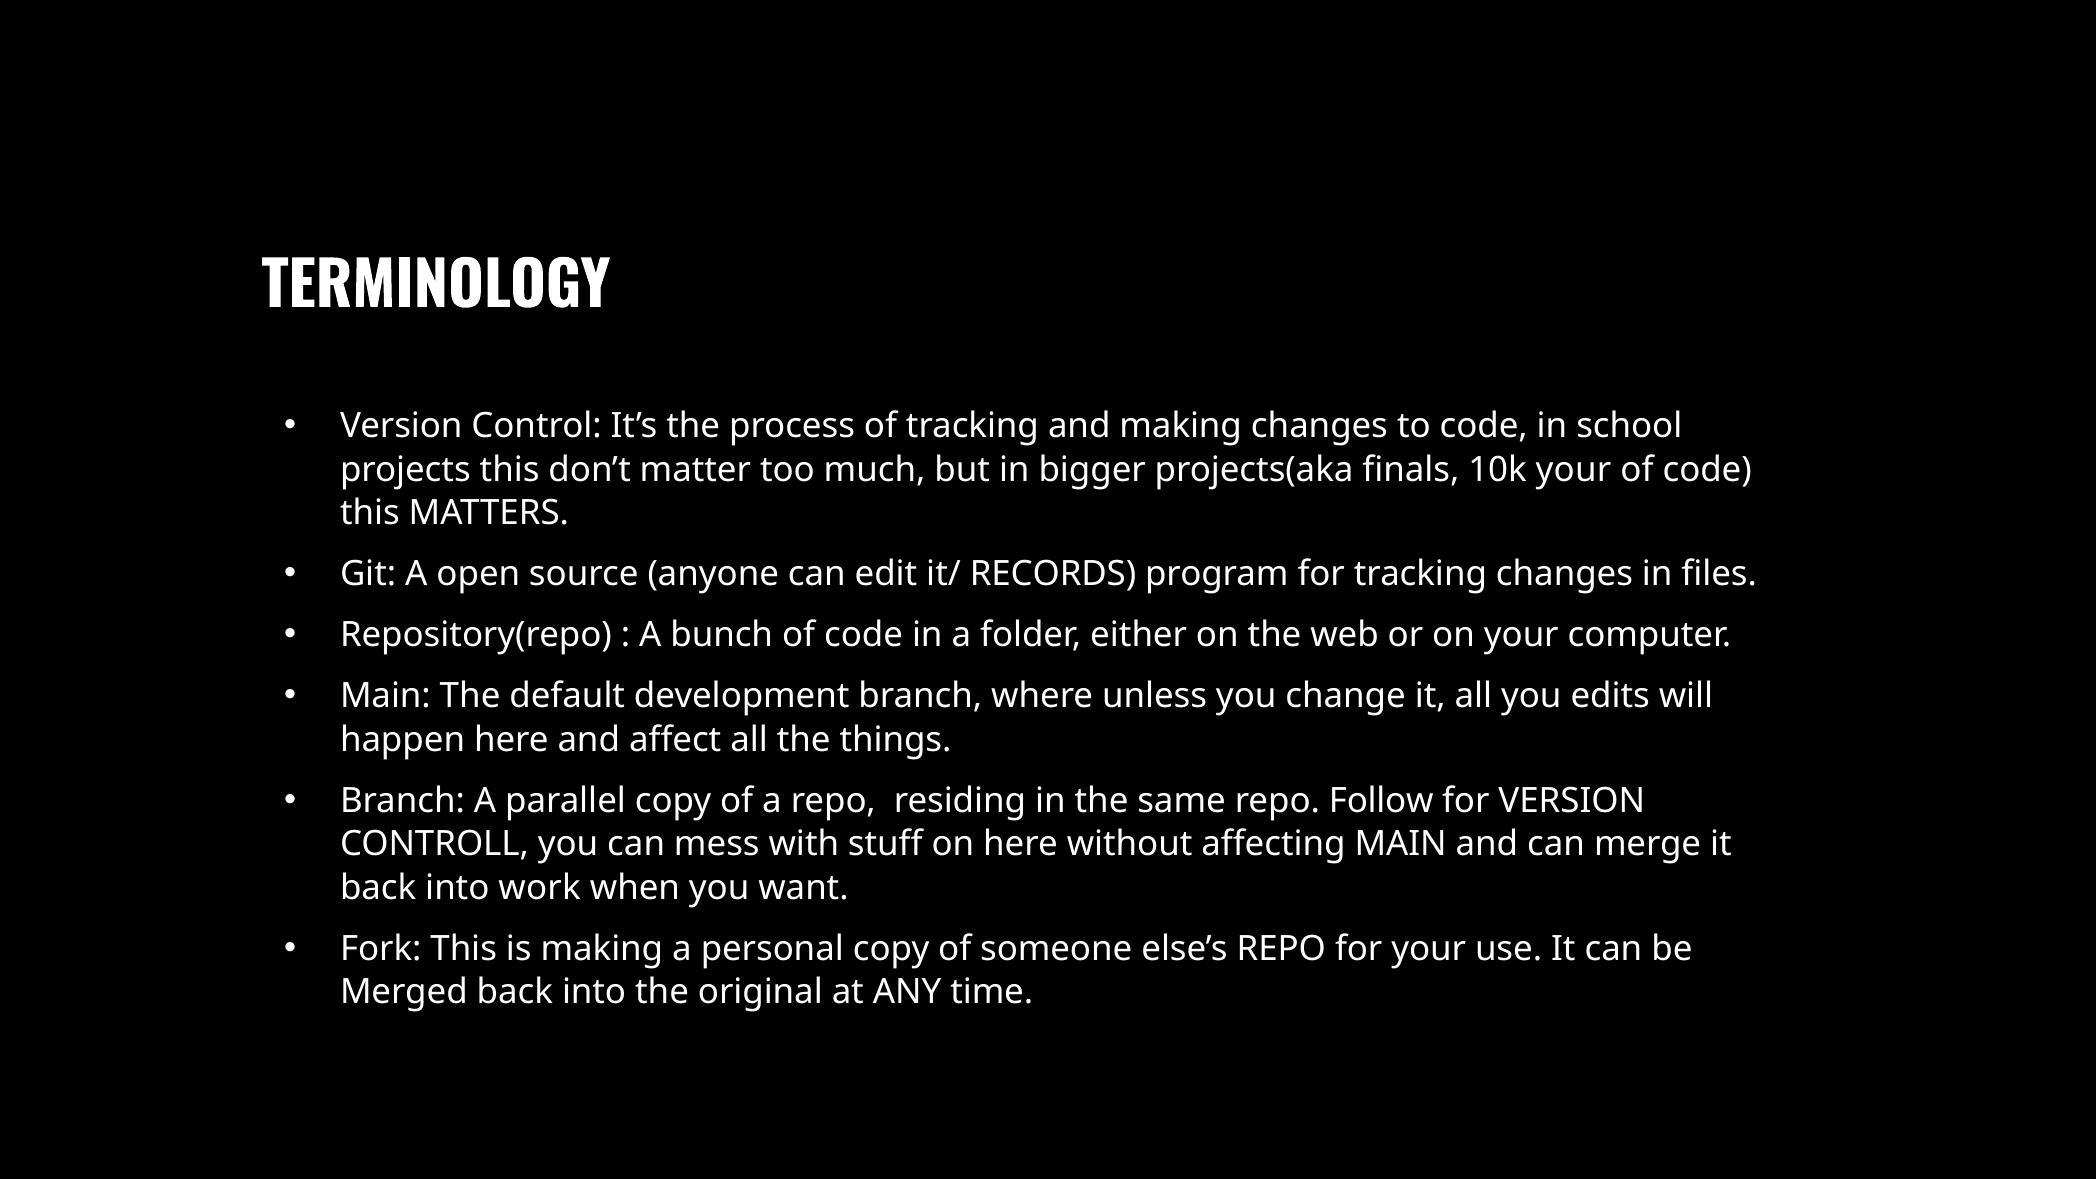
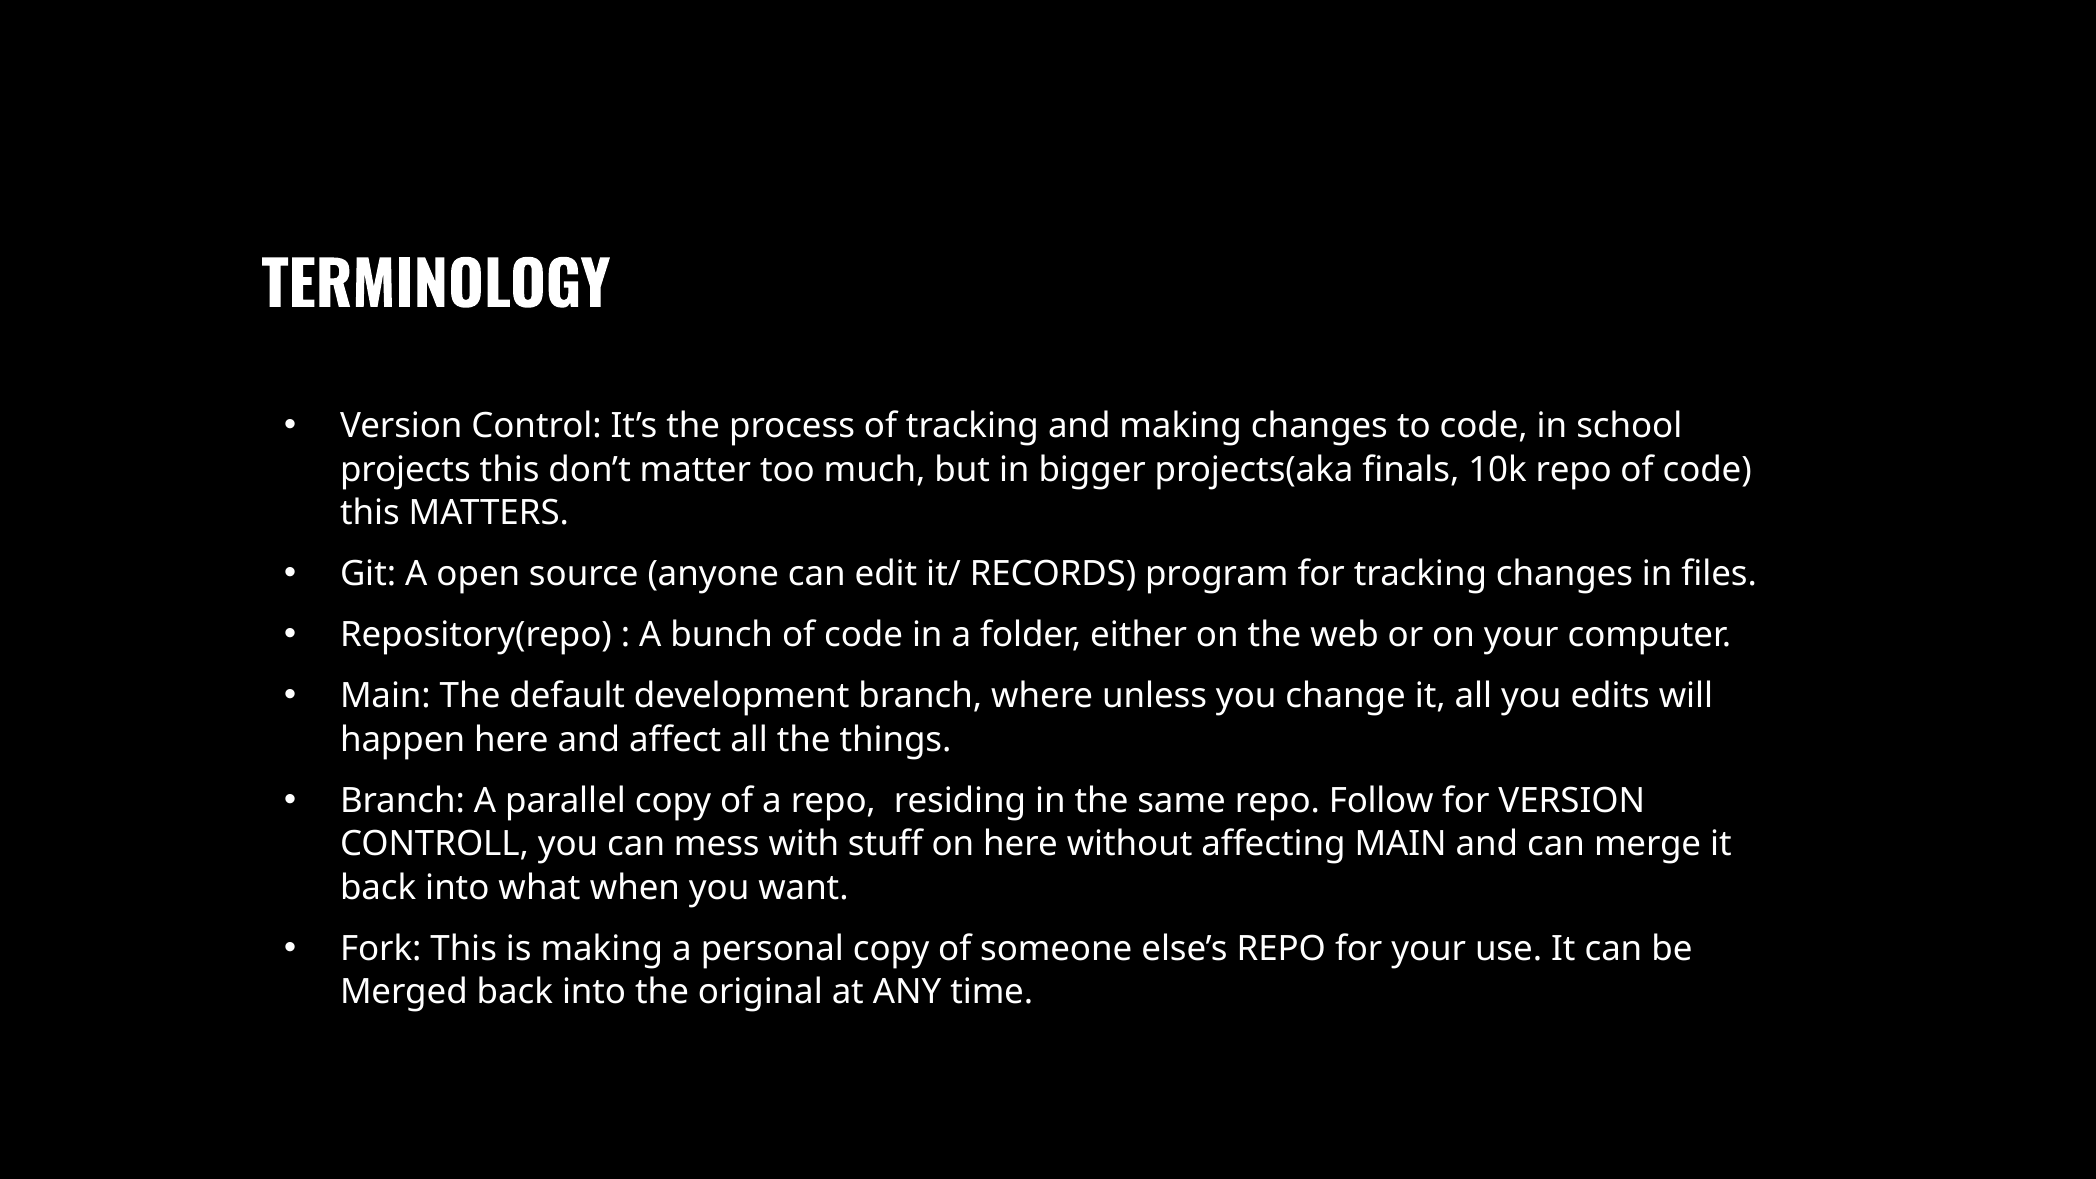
10k your: your -> repo
work: work -> what
